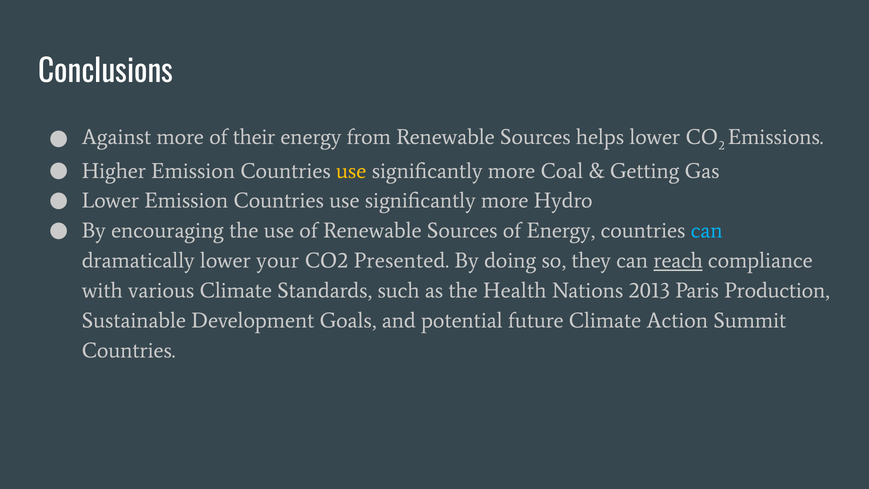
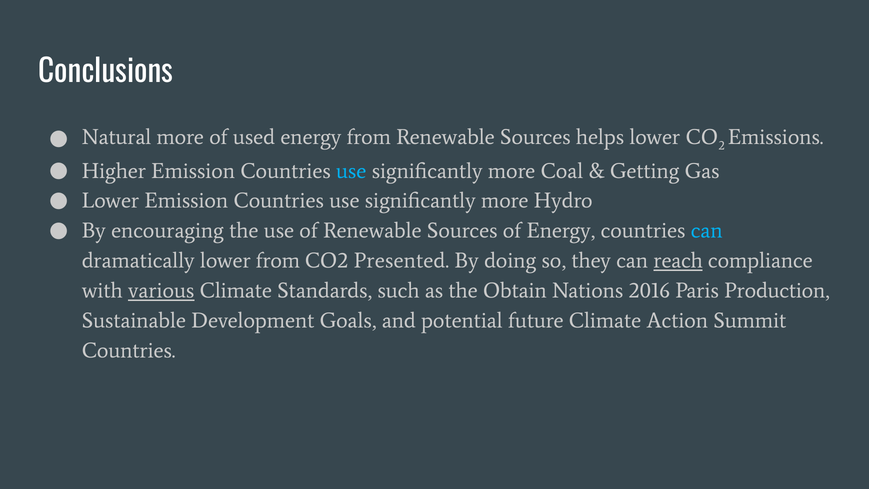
Against: Against -> Natural
their: their -> used
use at (351, 171) colour: yellow -> light blue
lower your: your -> from
various underline: none -> present
Health: Health -> Obtain
2013: 2013 -> 2016
